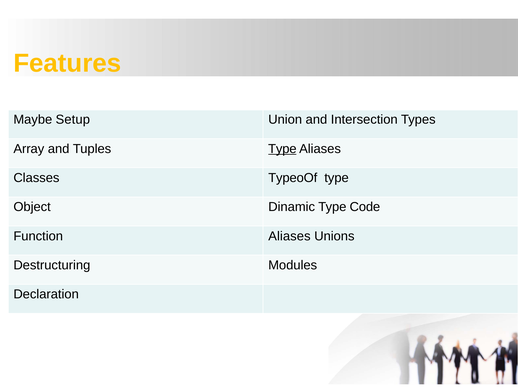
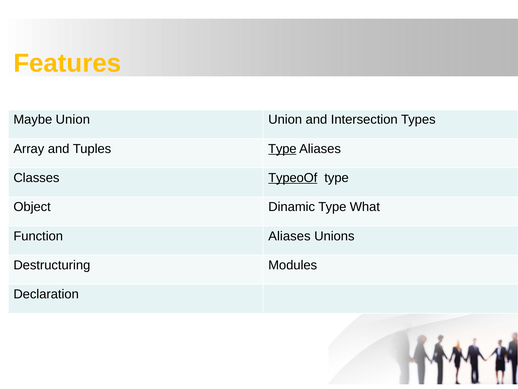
Maybe Setup: Setup -> Union
TypeoOf underline: none -> present
Code: Code -> What
